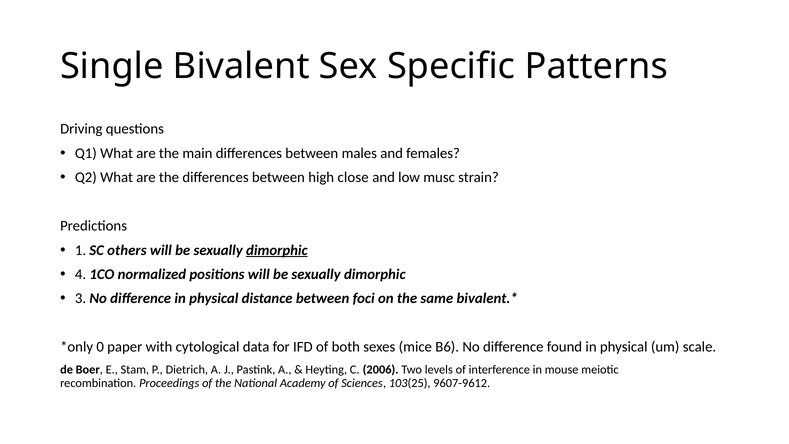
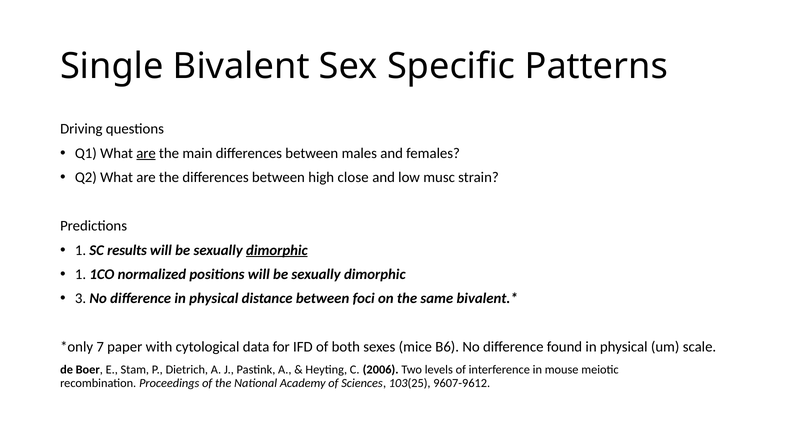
are at (146, 153) underline: none -> present
others: others -> results
4 at (81, 274): 4 -> 1
0: 0 -> 7
